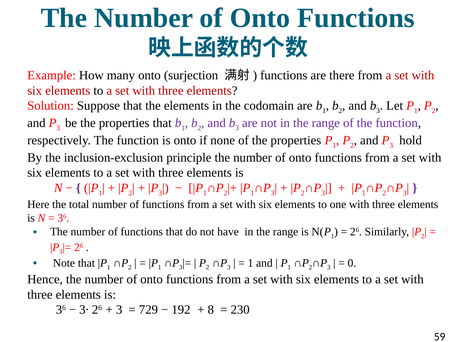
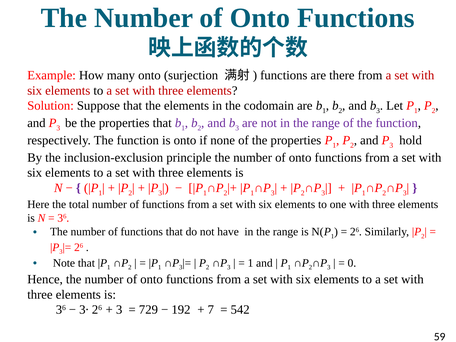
8: 8 -> 7
230: 230 -> 542
